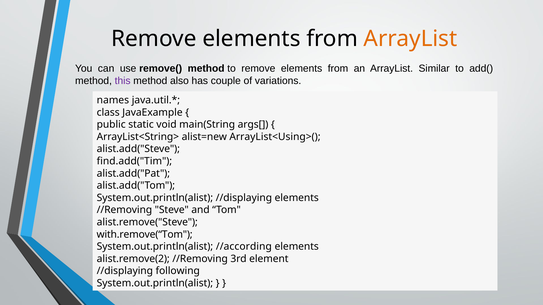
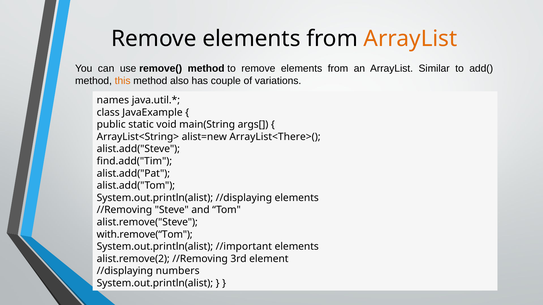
this colour: purple -> orange
ArrayList<Using>(: ArrayList<Using>( -> ArrayList<There>(
//according: //according -> //important
following: following -> numbers
